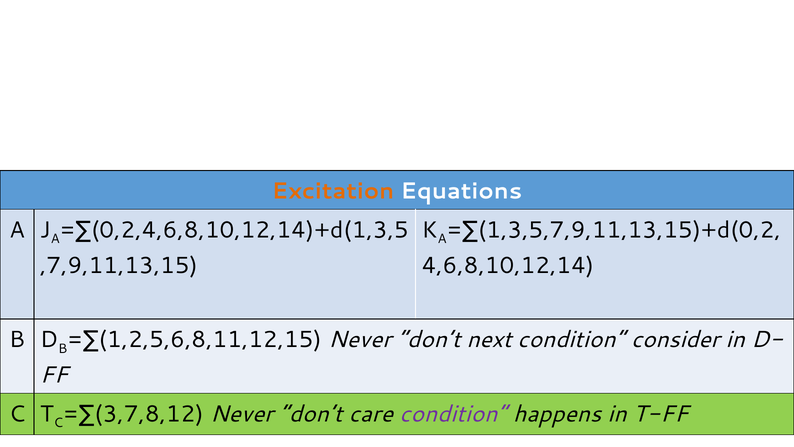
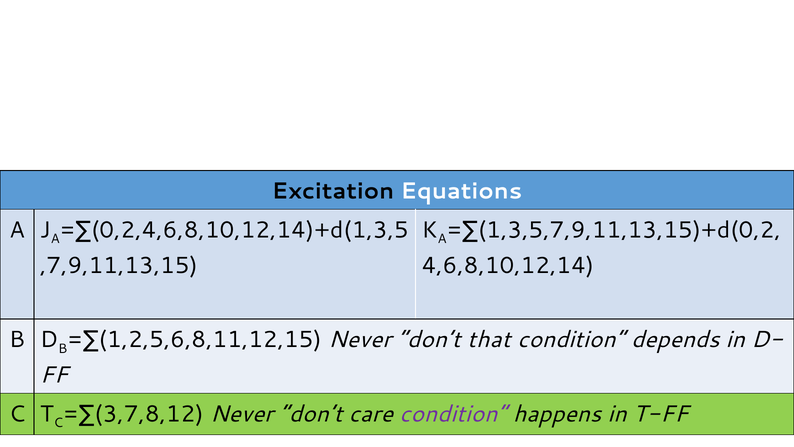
Excitation colour: orange -> black
next: next -> that
consider: consider -> depends
